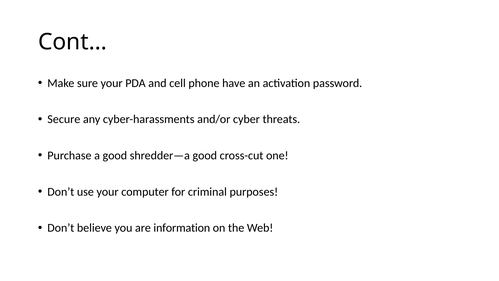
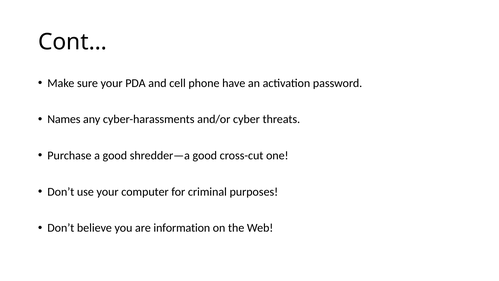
Secure: Secure -> Names
